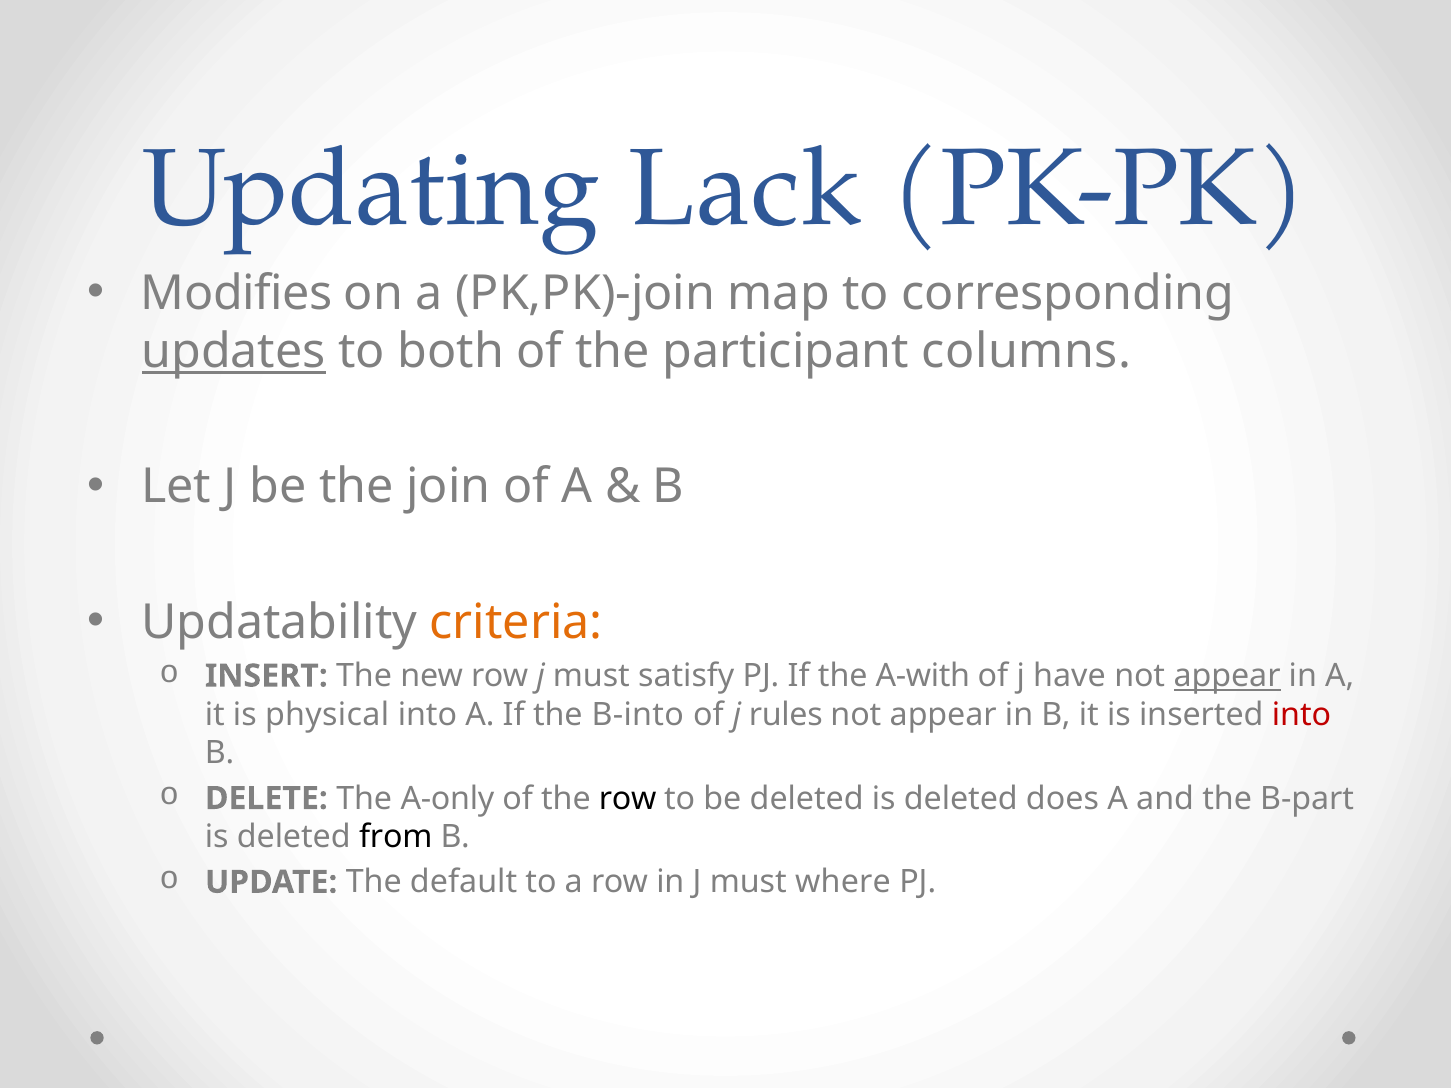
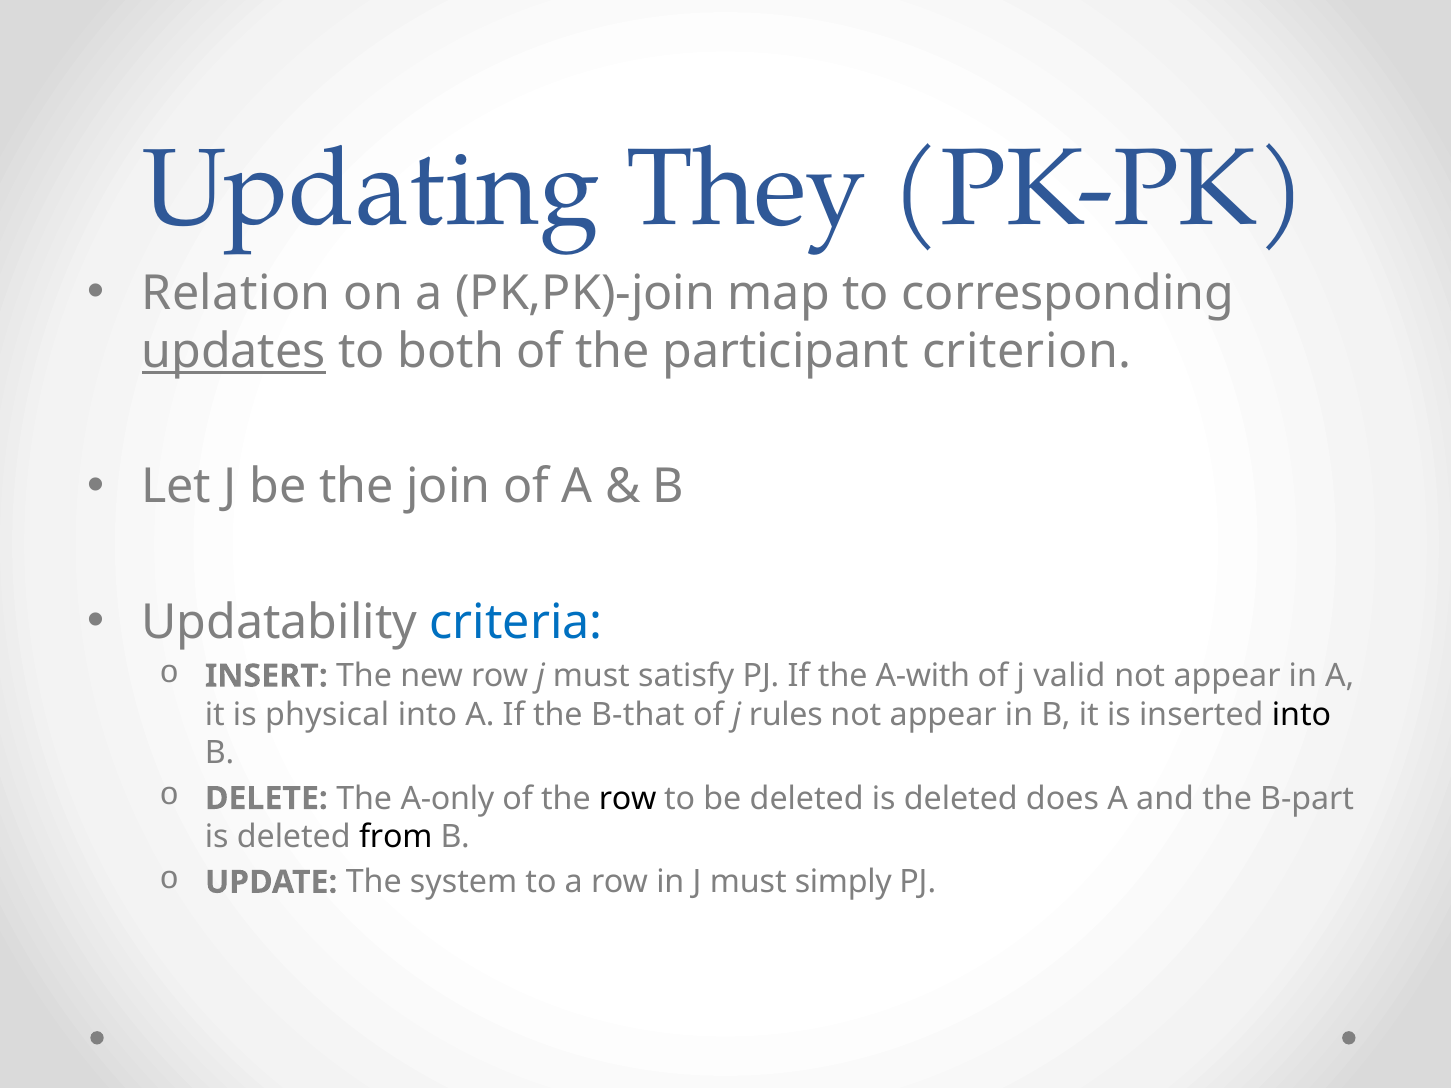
Lack: Lack -> They
Modifies: Modifies -> Relation
columns: columns -> criterion
criteria colour: orange -> blue
have: have -> valid
appear at (1227, 676) underline: present -> none
B-into: B-into -> B-that
into at (1301, 715) colour: red -> black
default: default -> system
where: where -> simply
